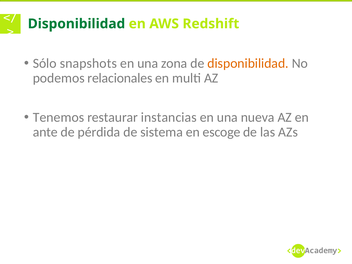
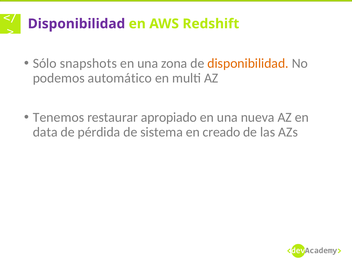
Disponibilidad at (76, 24) colour: green -> purple
relacionales: relacionales -> automático
instancias: instancias -> apropiado
ante: ante -> data
escoge: escoge -> creado
